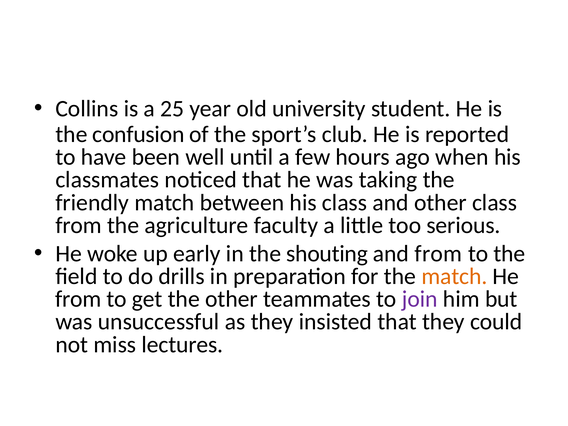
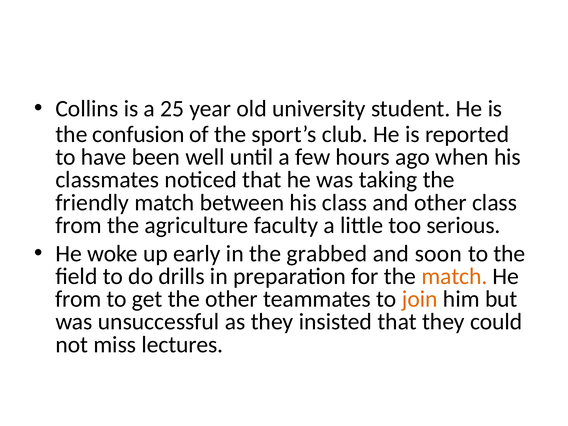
shouting: shouting -> grabbed
and from: from -> soon
join colour: purple -> orange
